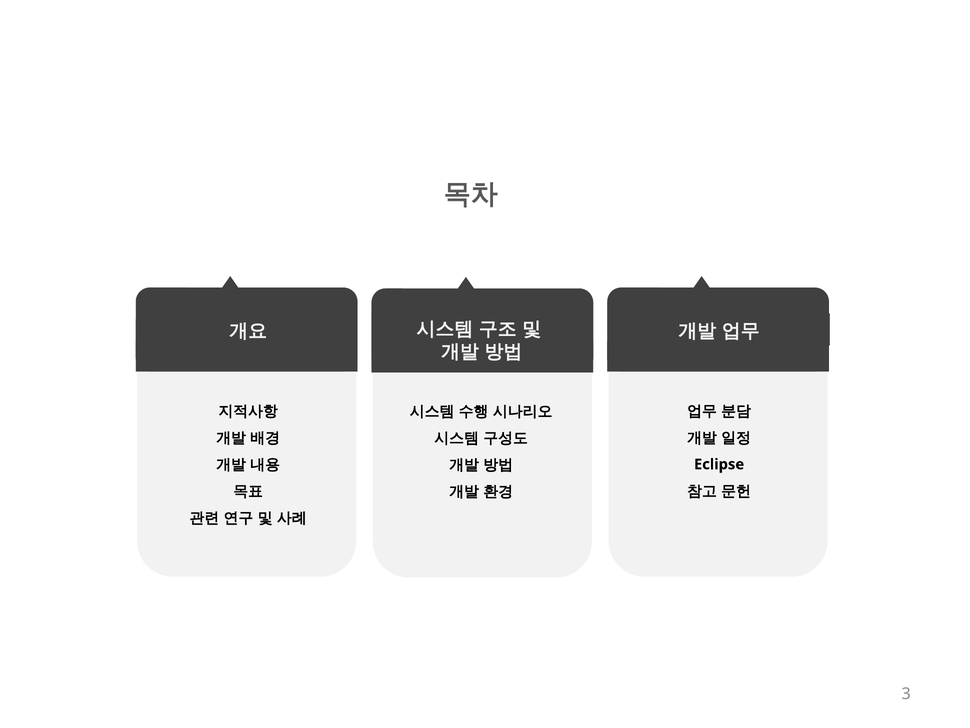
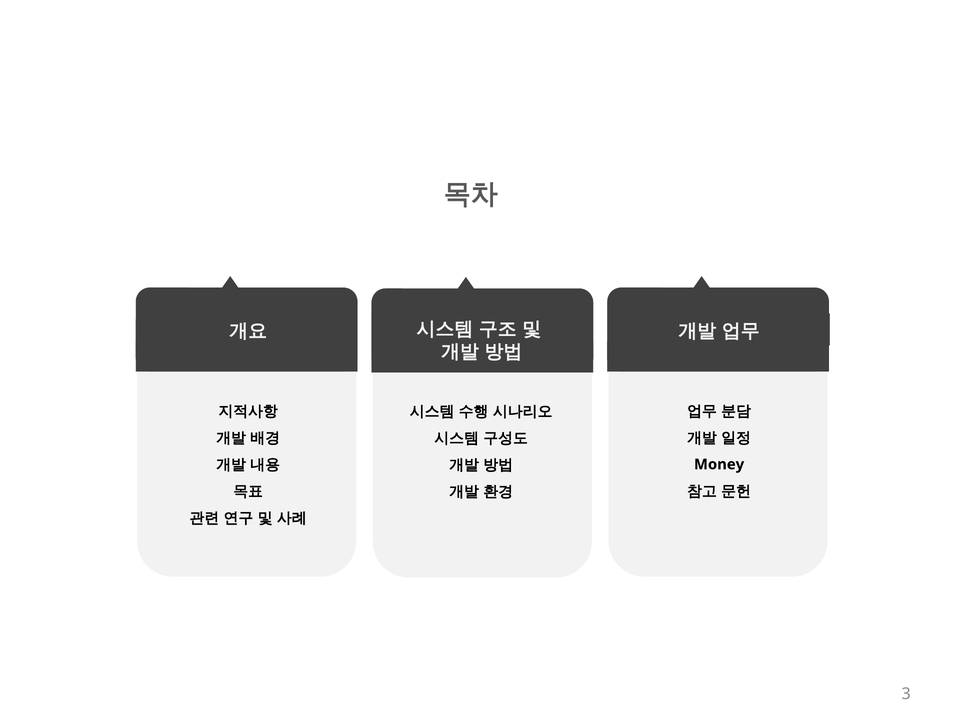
Eclipse: Eclipse -> Money
